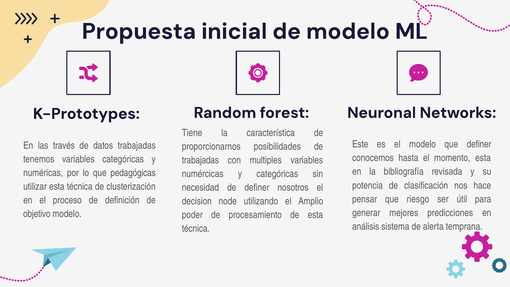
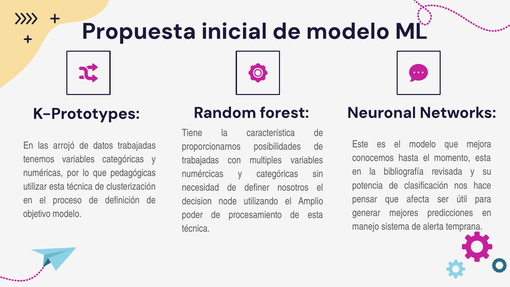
que definer: definer -> mejora
través: través -> arrojó
riesgo: riesgo -> afecta
análisis: análisis -> manejo
